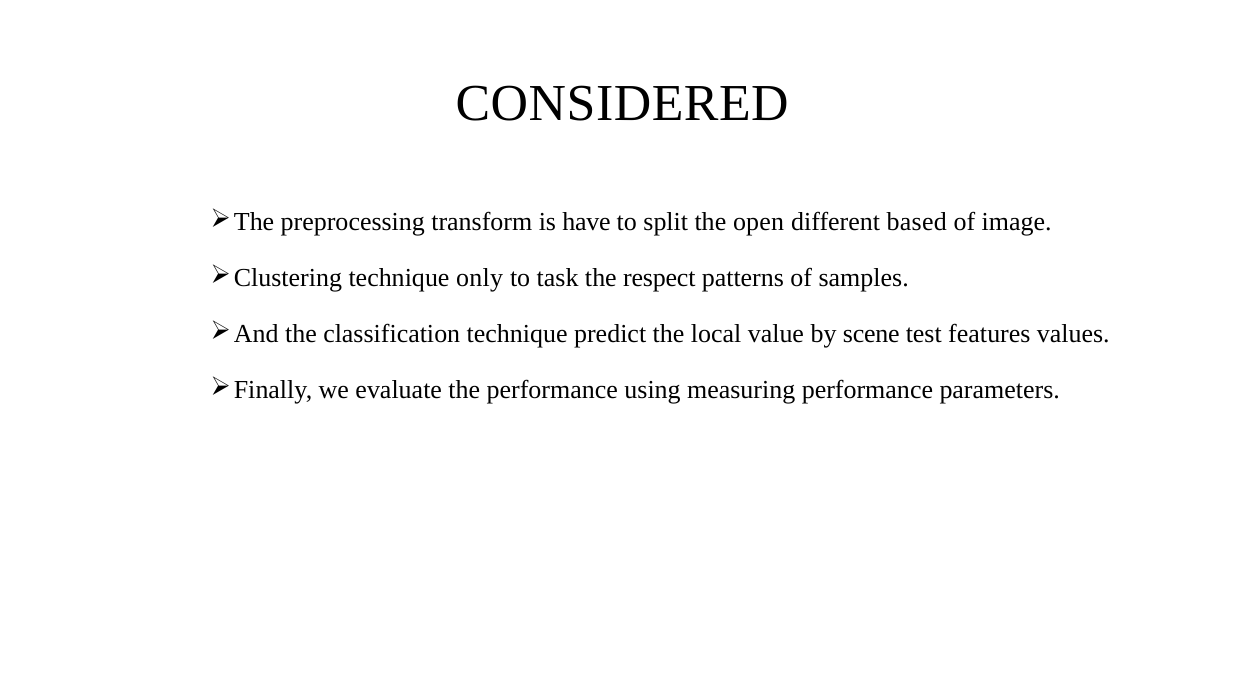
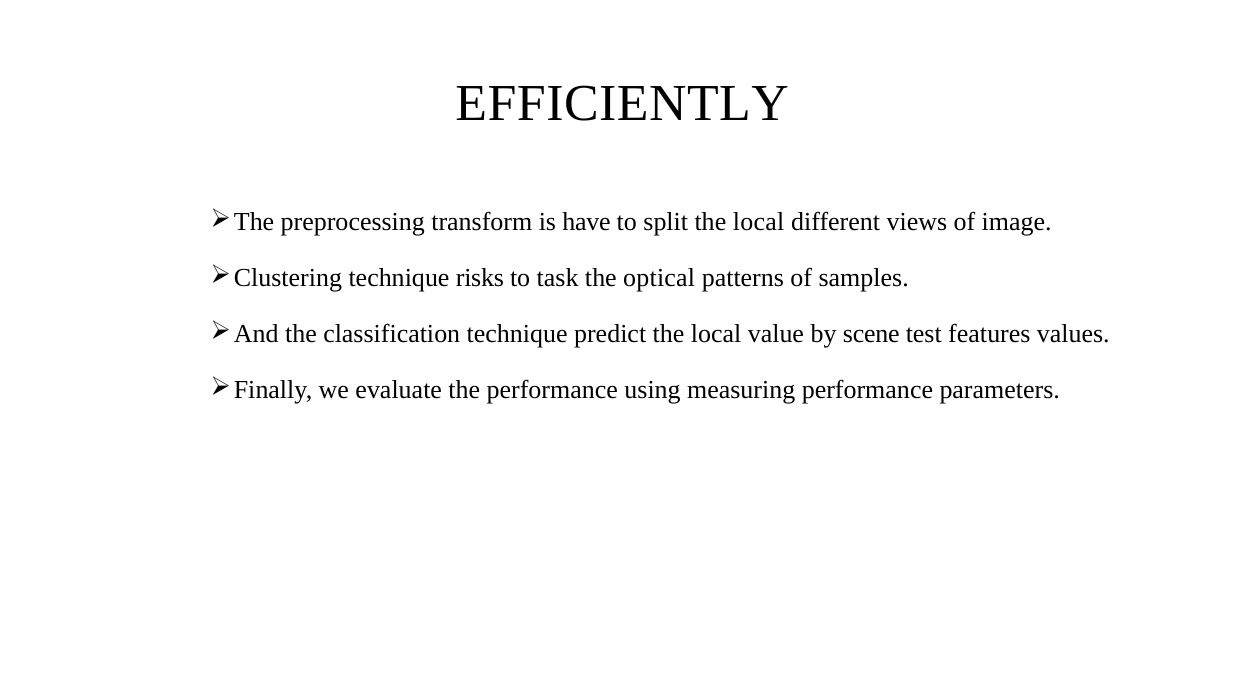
CONSIDERED: CONSIDERED -> EFFICIENTLY
split the open: open -> local
based: based -> views
only: only -> risks
respect: respect -> optical
